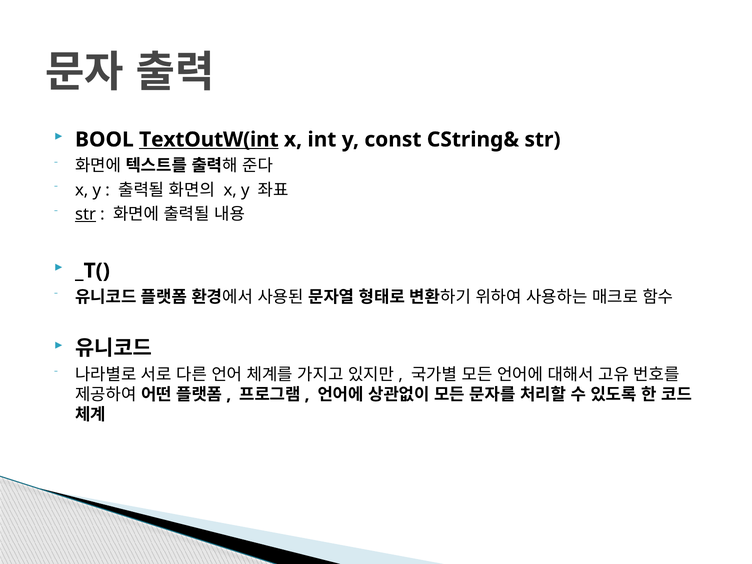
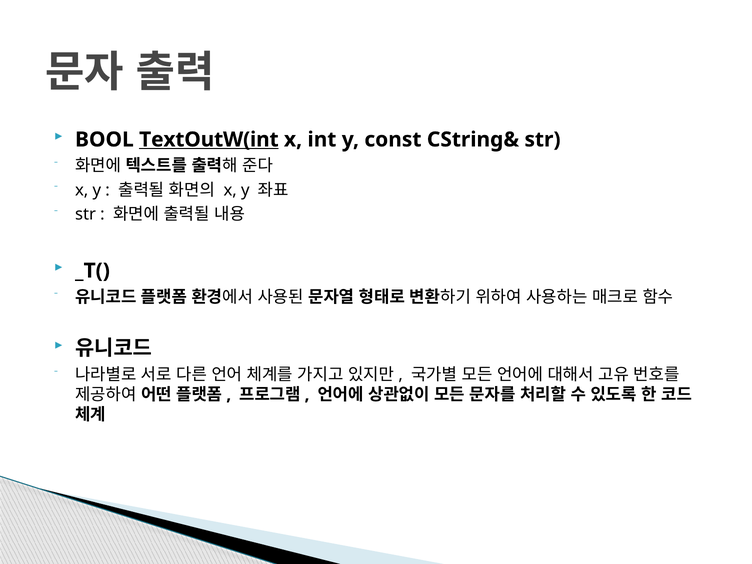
str at (86, 214) underline: present -> none
